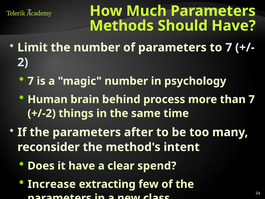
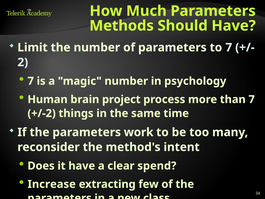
behind: behind -> project
after: after -> work
